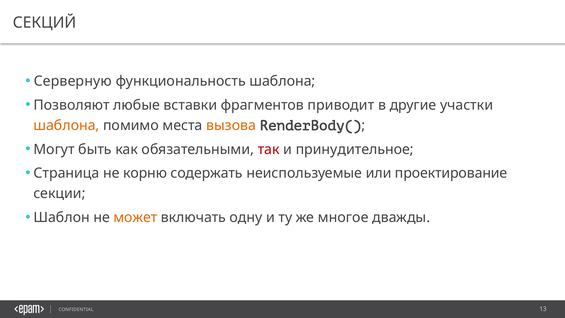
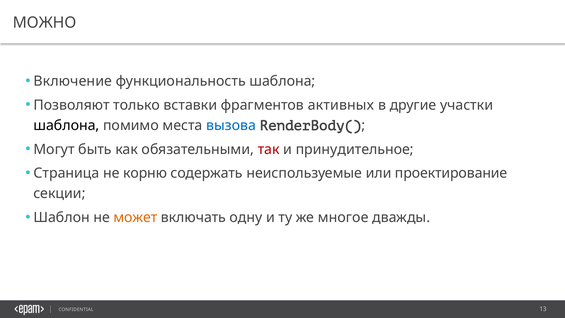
СЕКЦИЙ: СЕКЦИЙ -> МОЖНО
Серверную: Серверную -> Включение
любые: любые -> только
приводит: приводит -> активных
шаблона at (66, 125) colour: orange -> black
вызова colour: orange -> blue
